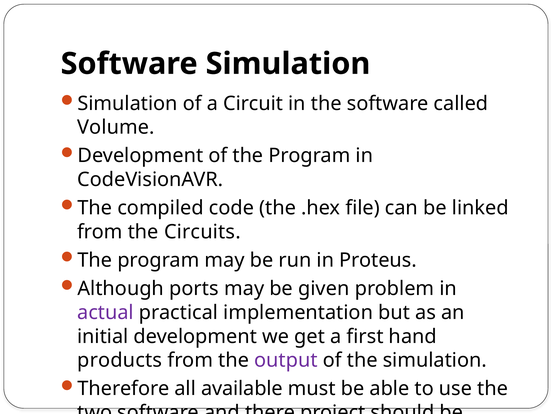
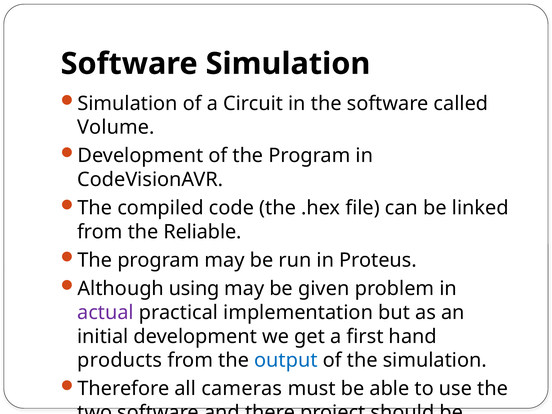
Circuits: Circuits -> Reliable
ports: ports -> using
output colour: purple -> blue
available: available -> cameras
